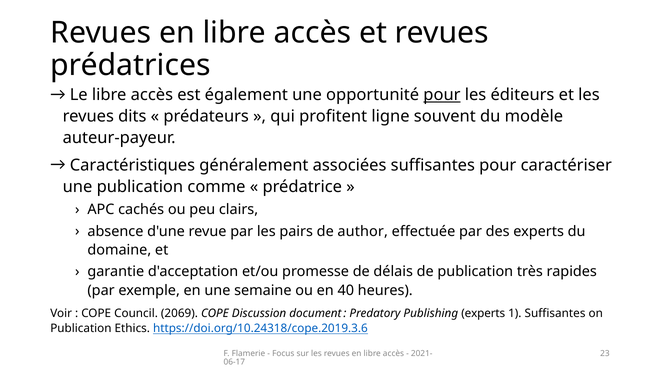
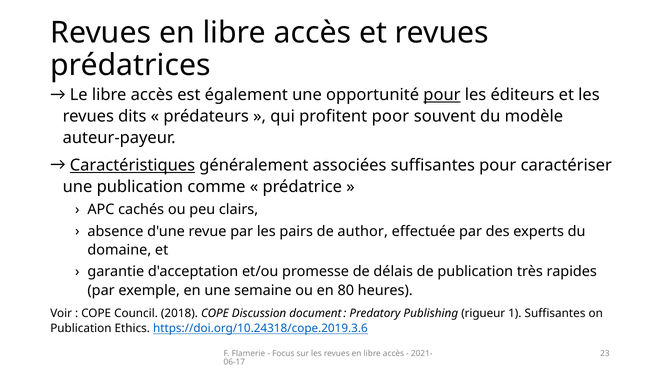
ligne: ligne -> poor
Caractéristiques underline: none -> present
40: 40 -> 80
2069: 2069 -> 2018
Publishing experts: experts -> rigueur
